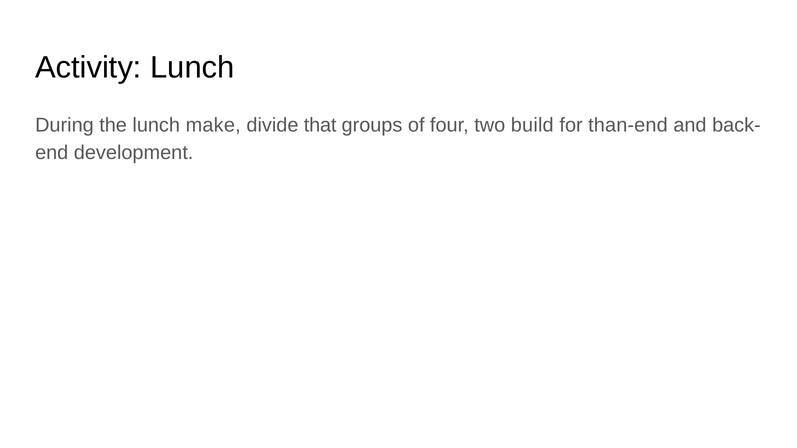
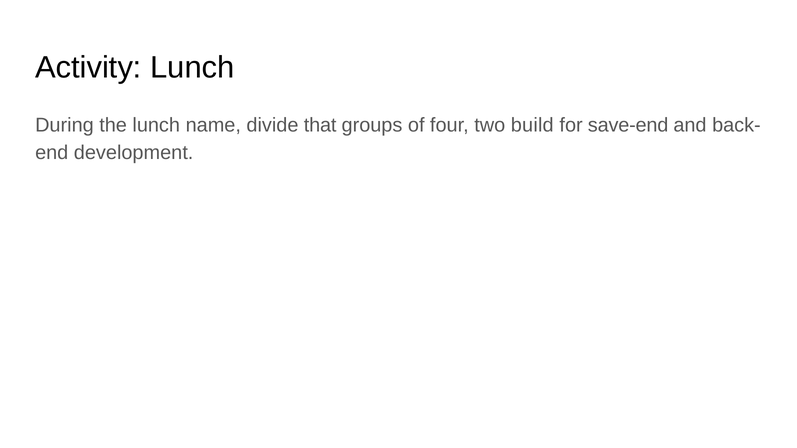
make: make -> name
than-end: than-end -> save-end
